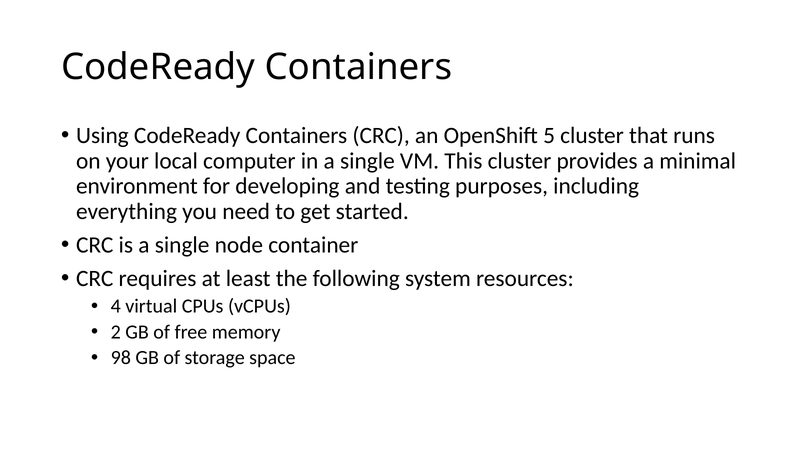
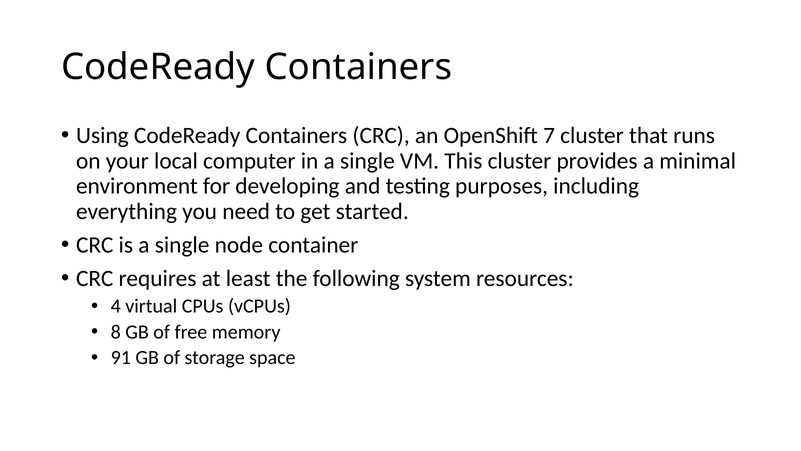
5: 5 -> 7
2: 2 -> 8
98: 98 -> 91
